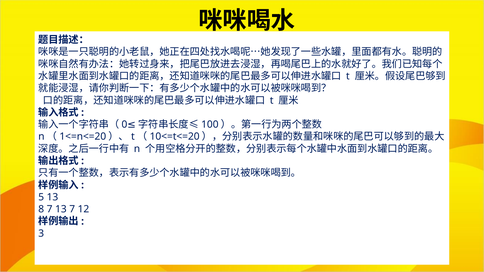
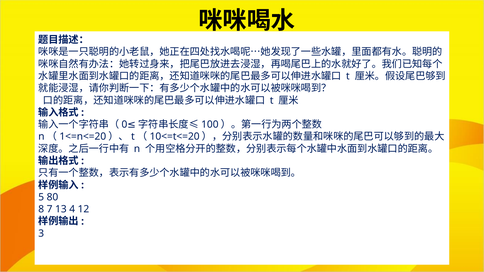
5 13: 13 -> 80
13 7: 7 -> 4
